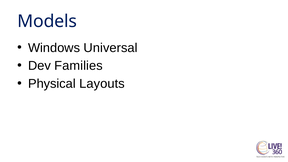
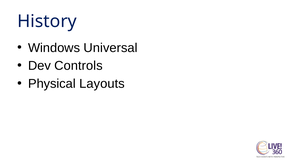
Models: Models -> History
Families: Families -> Controls
